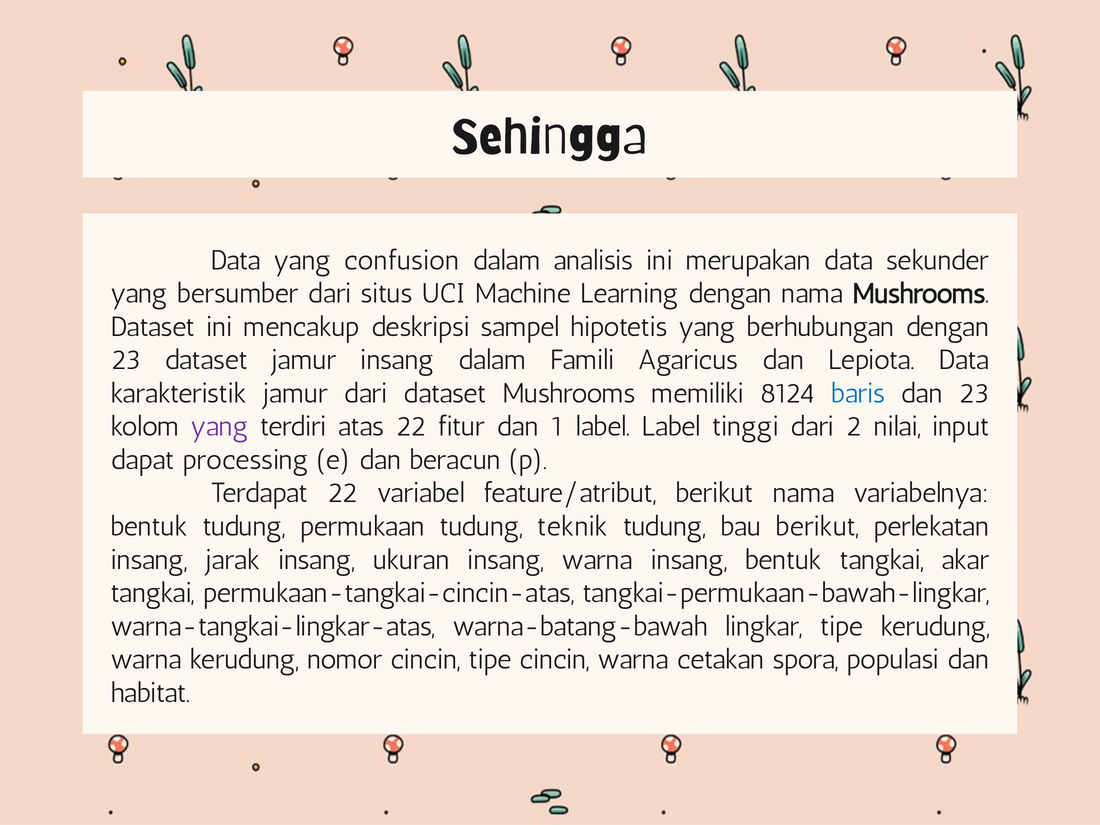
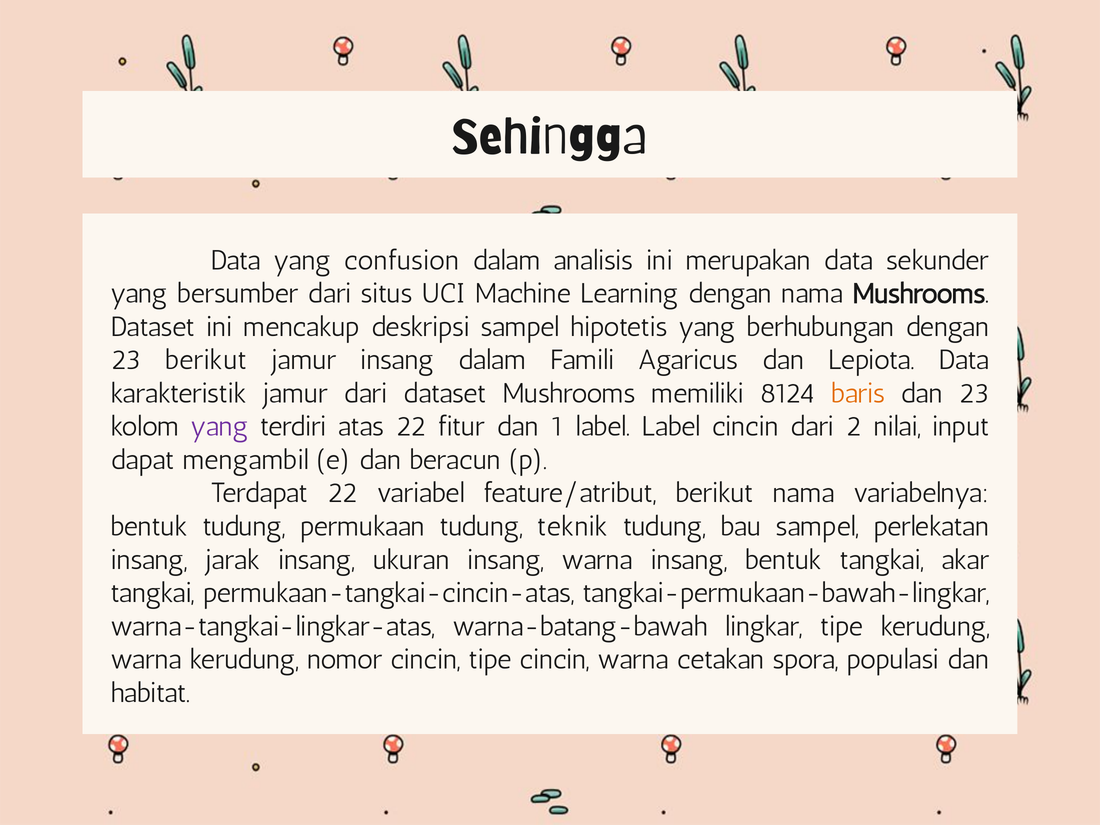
23 dataset: dataset -> berikut
baris colour: blue -> orange
Label tinggi: tinggi -> cincin
processing: processing -> mengambil
bau berikut: berikut -> sampel
